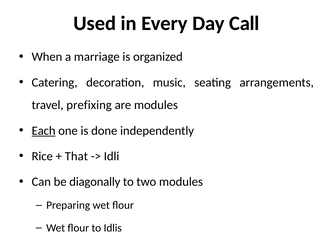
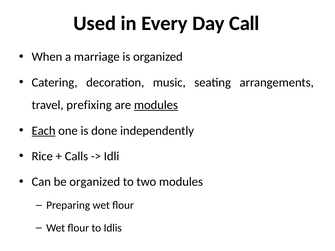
modules at (156, 105) underline: none -> present
That: That -> Calls
be diagonally: diagonally -> organized
